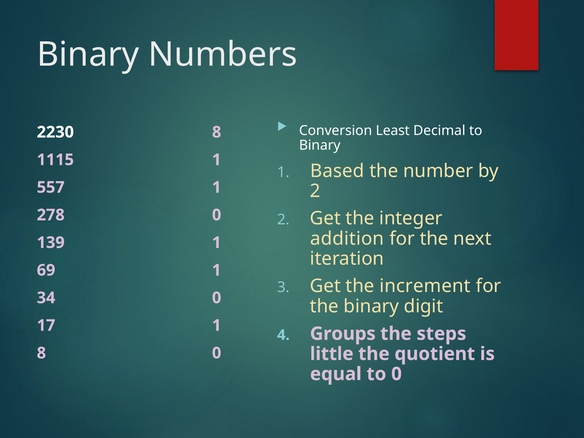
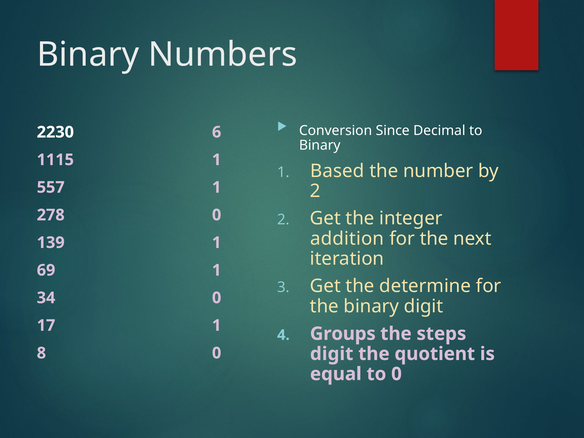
Least: Least -> Since
2230 8: 8 -> 6
increment: increment -> determine
little at (332, 354): little -> digit
